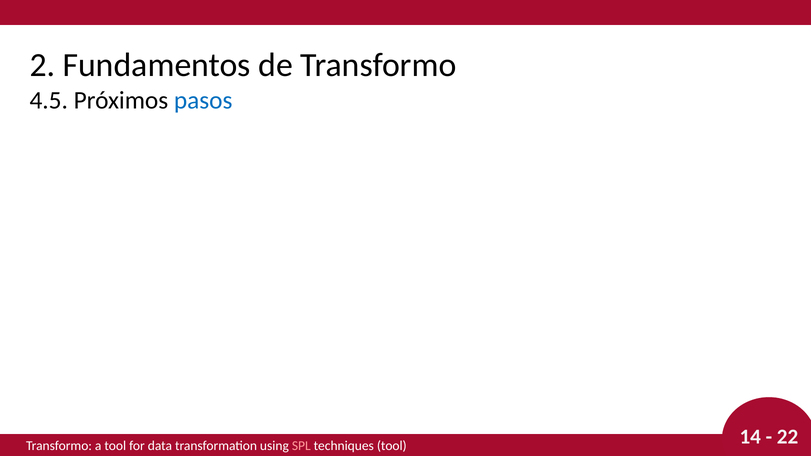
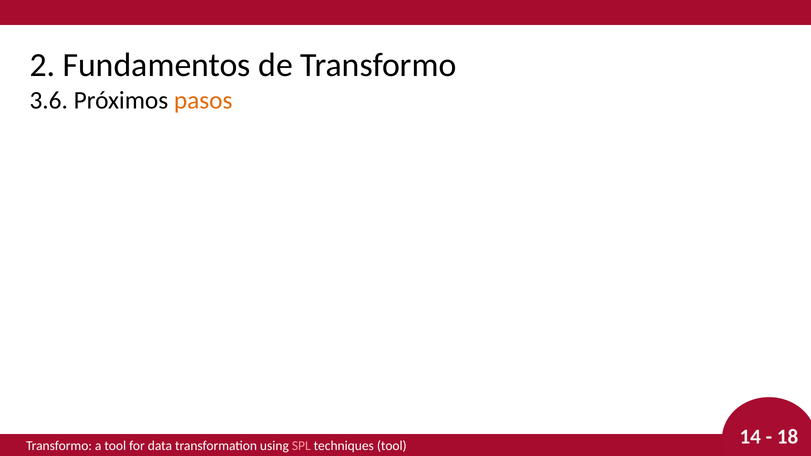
4.5: 4.5 -> 3.6
pasos colour: blue -> orange
22: 22 -> 18
